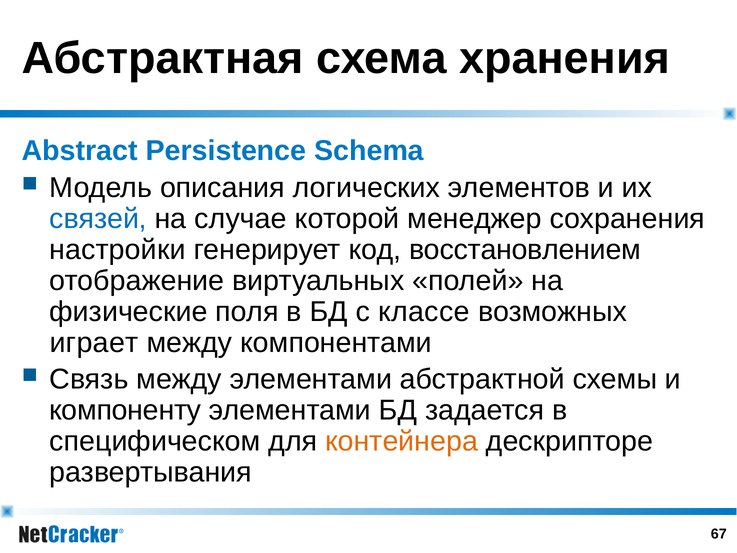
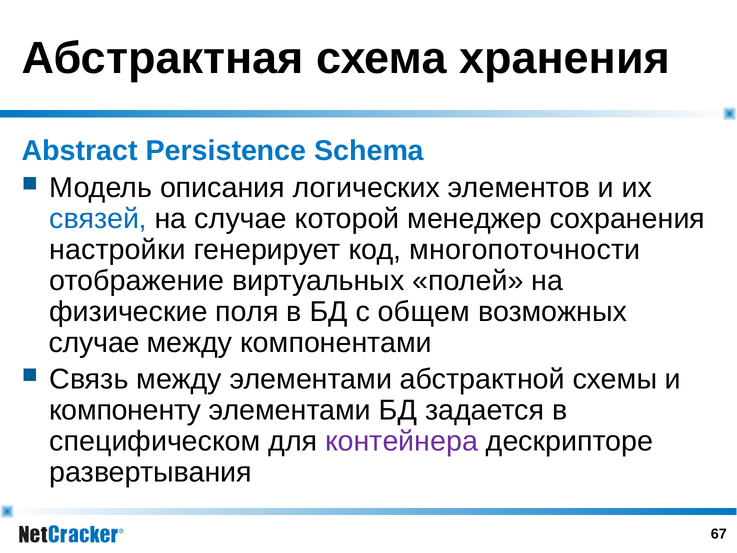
восстановлением: восстановлением -> многопоточности
классе: классе -> общем
играет at (94, 342): играет -> случае
контейнера colour: orange -> purple
